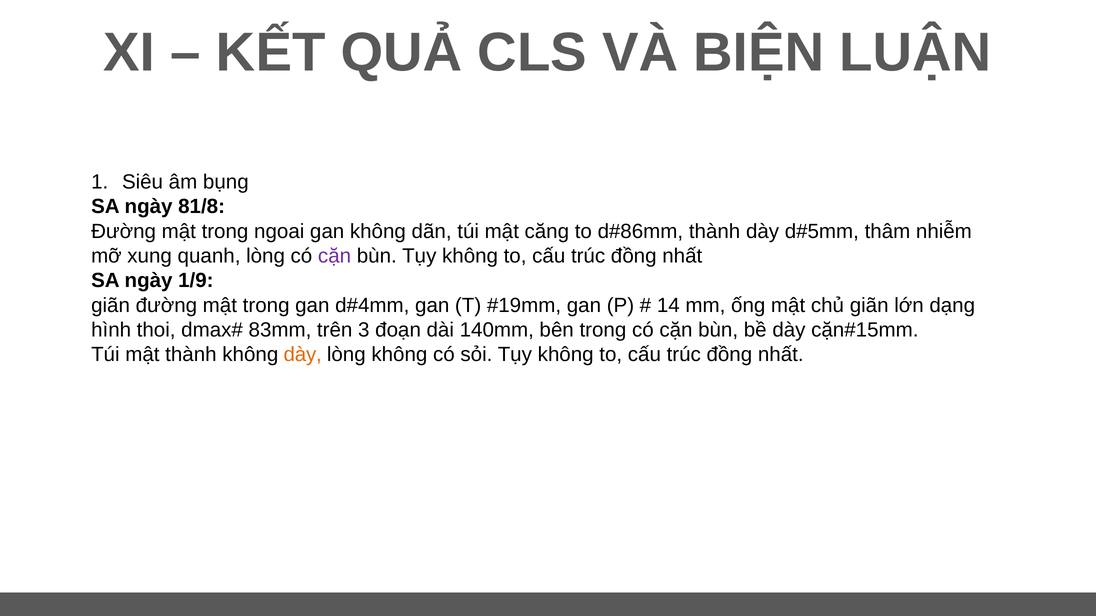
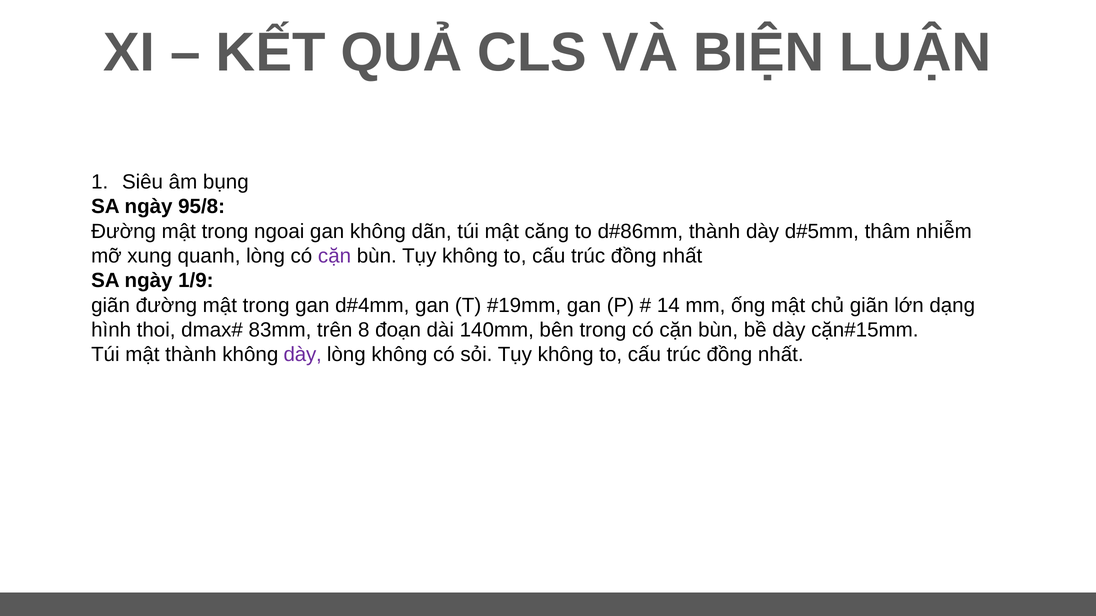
81/8: 81/8 -> 95/8
3: 3 -> 8
dày at (303, 355) colour: orange -> purple
